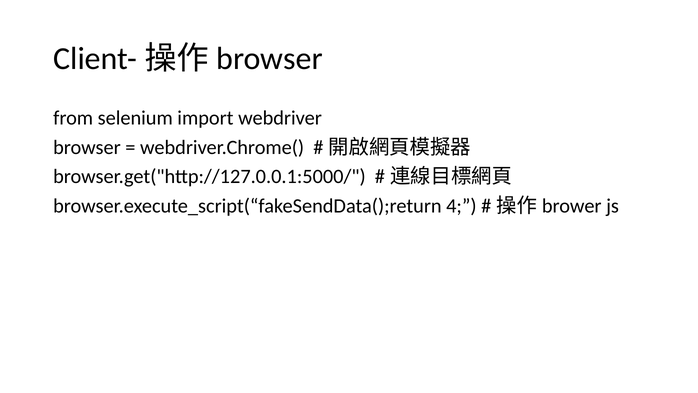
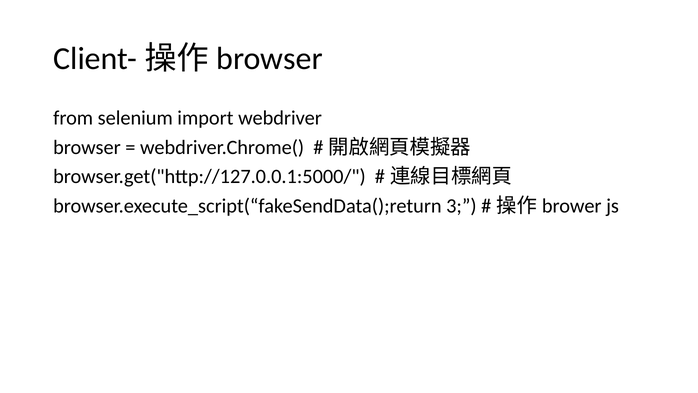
4: 4 -> 3
